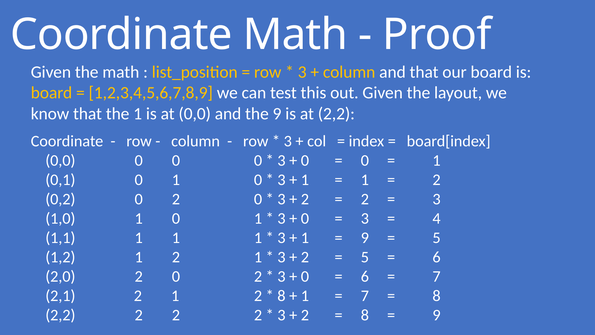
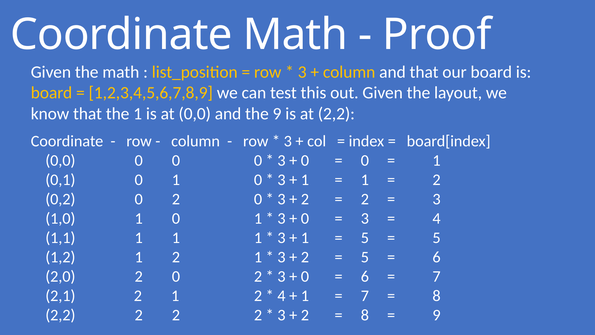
9 at (365, 238): 9 -> 5
8 at (281, 296): 8 -> 4
